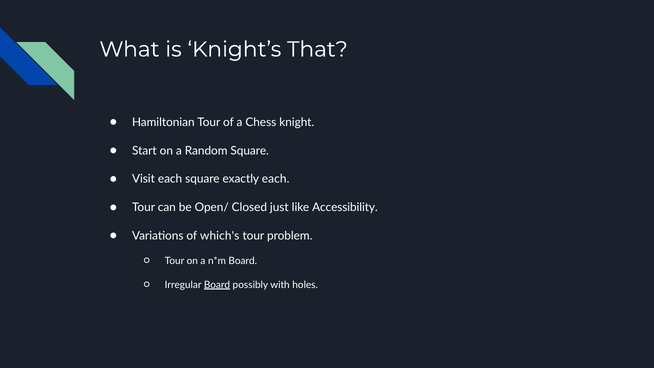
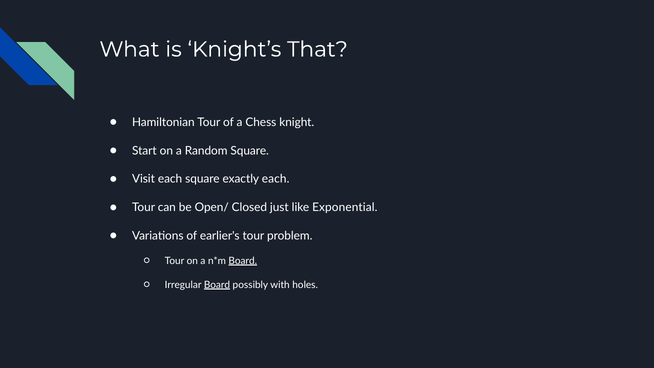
Accessibility: Accessibility -> Exponential
which's: which's -> earlier's
Board at (243, 261) underline: none -> present
